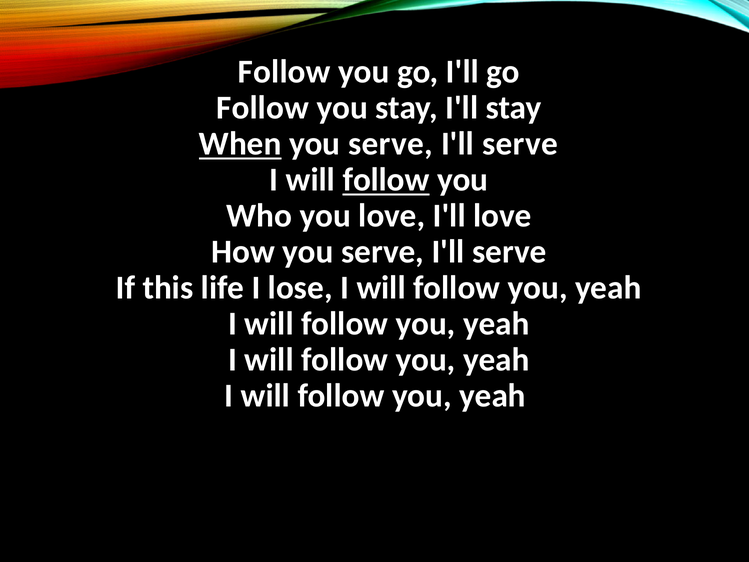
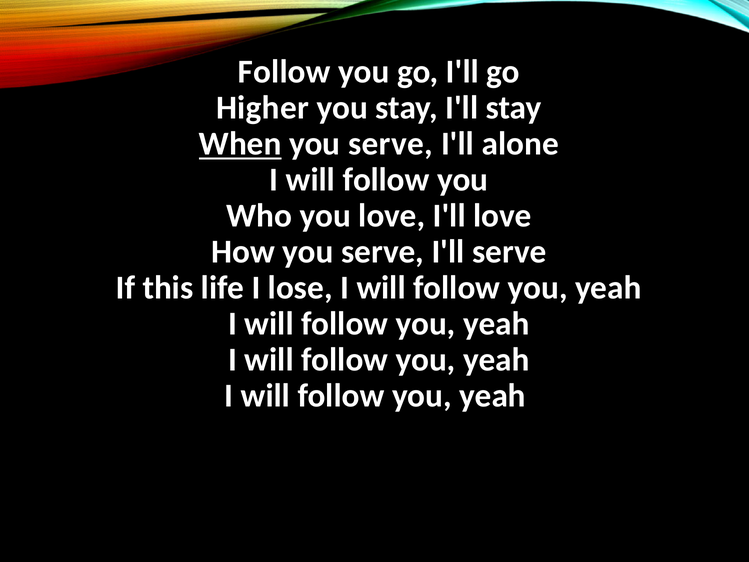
Follow at (263, 108): Follow -> Higher
serve at (520, 144): serve -> alone
follow at (386, 180) underline: present -> none
